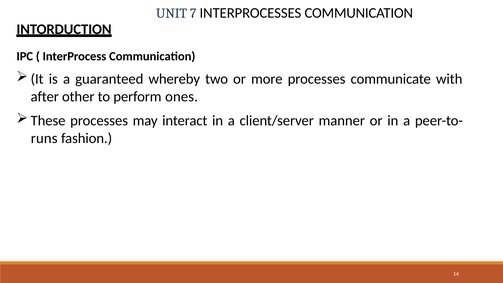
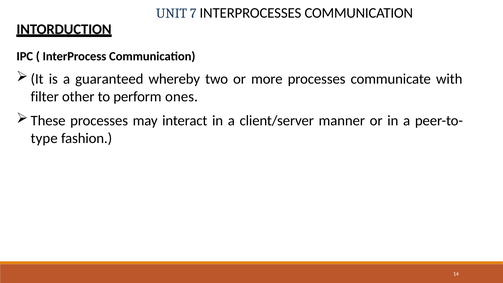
after: after -> filter
runs: runs -> type
